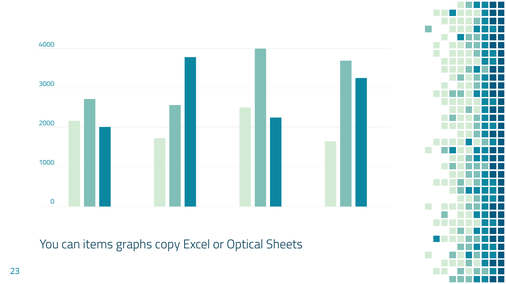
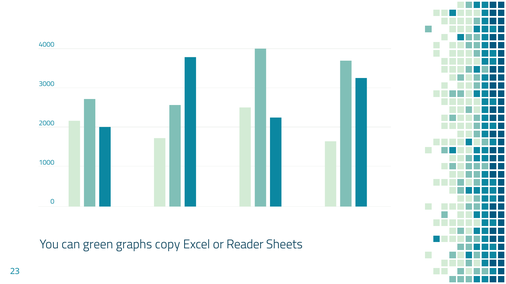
items: items -> green
Optical: Optical -> Reader
